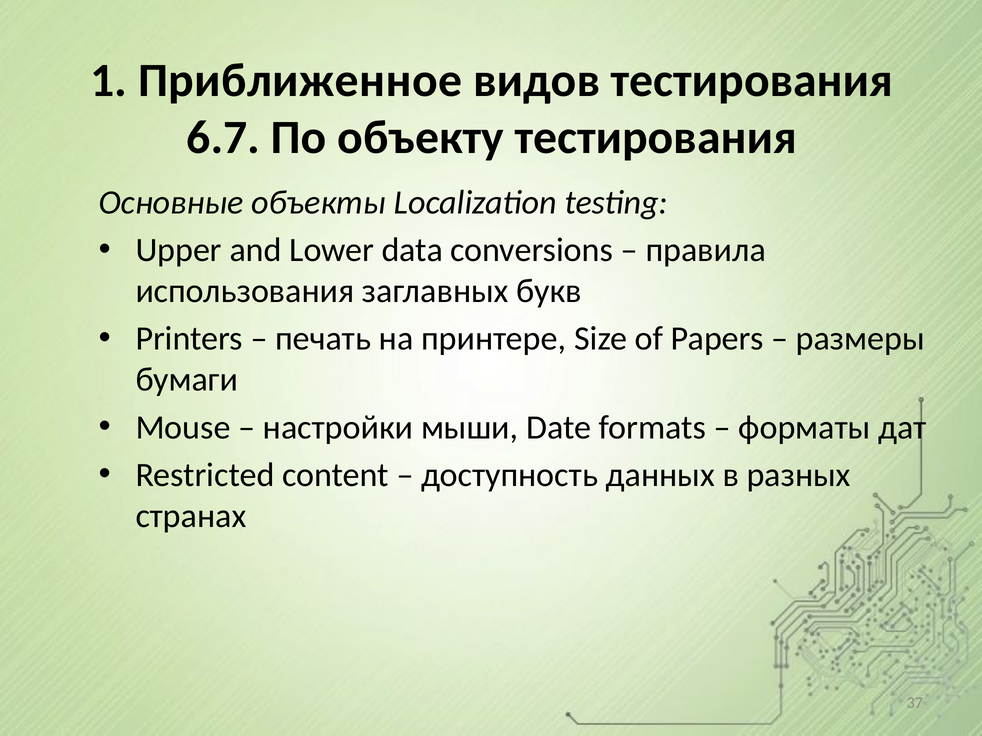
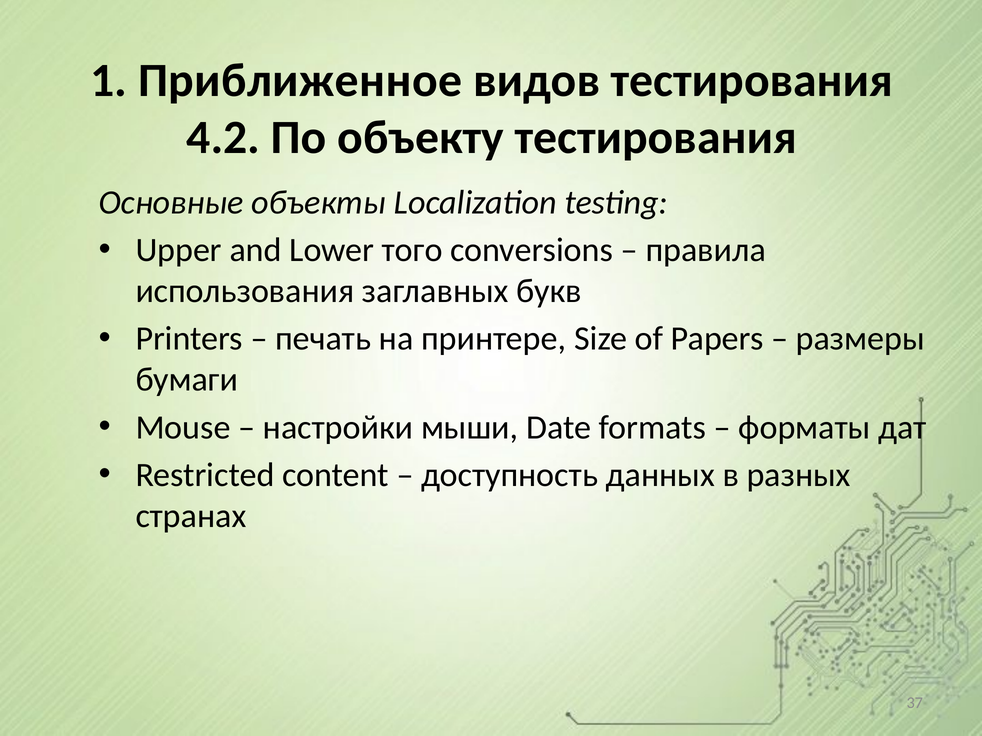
6.7: 6.7 -> 4.2
data: data -> того
